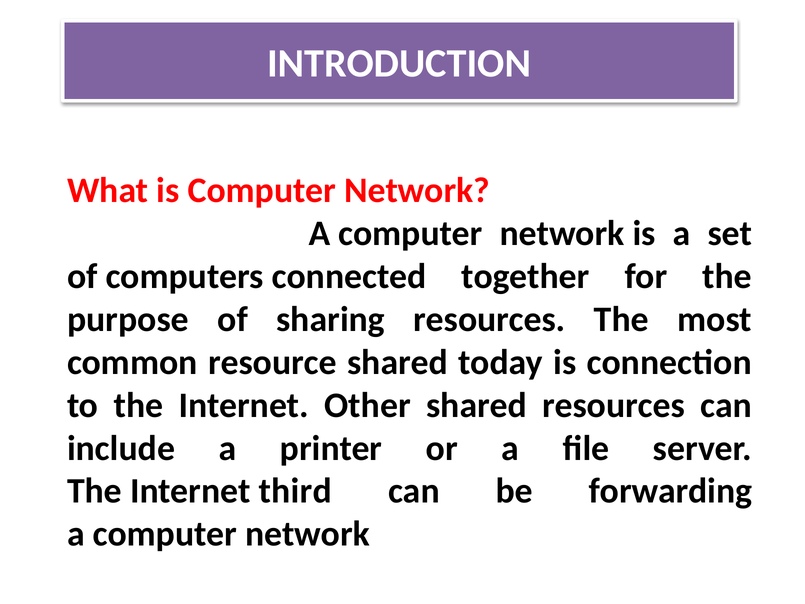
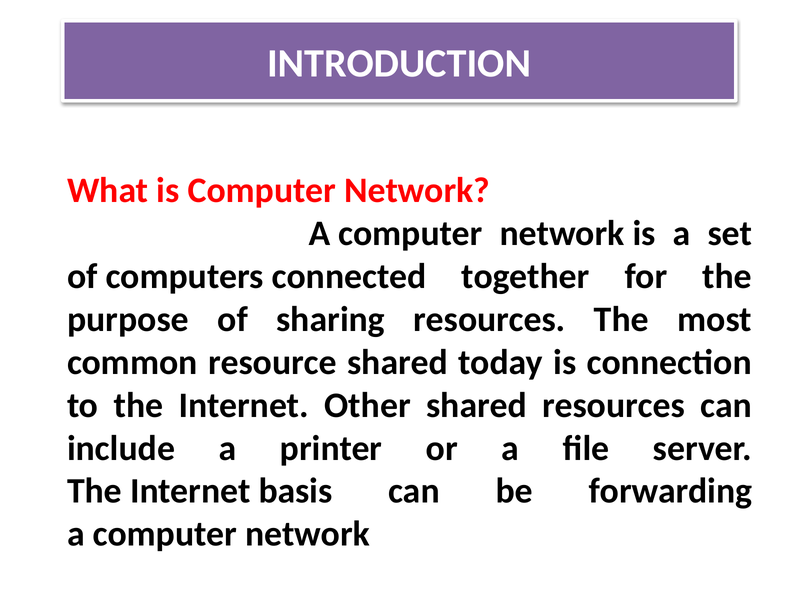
third: third -> basis
